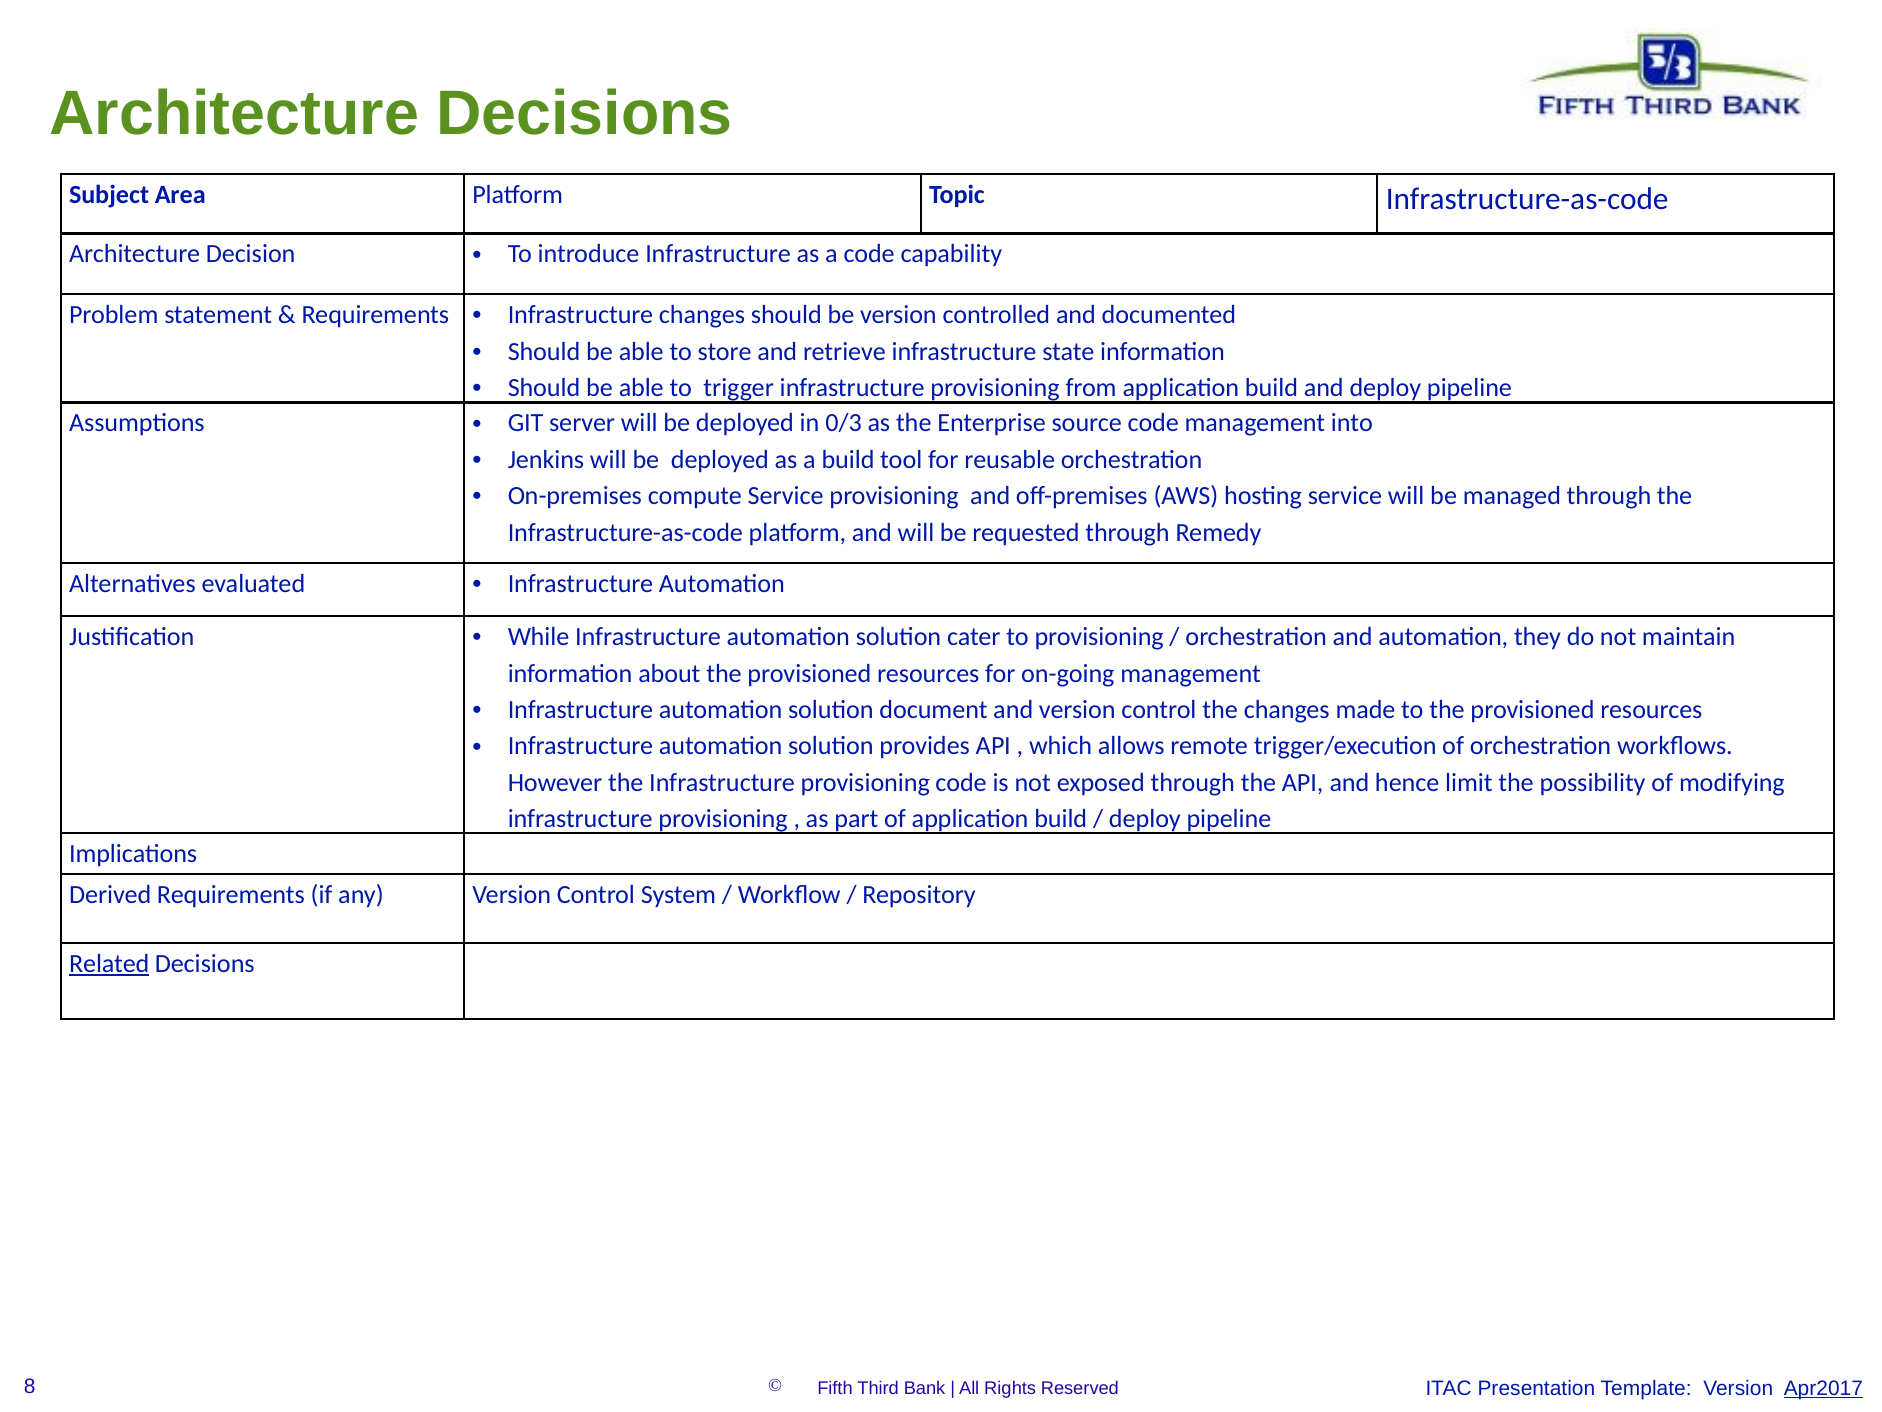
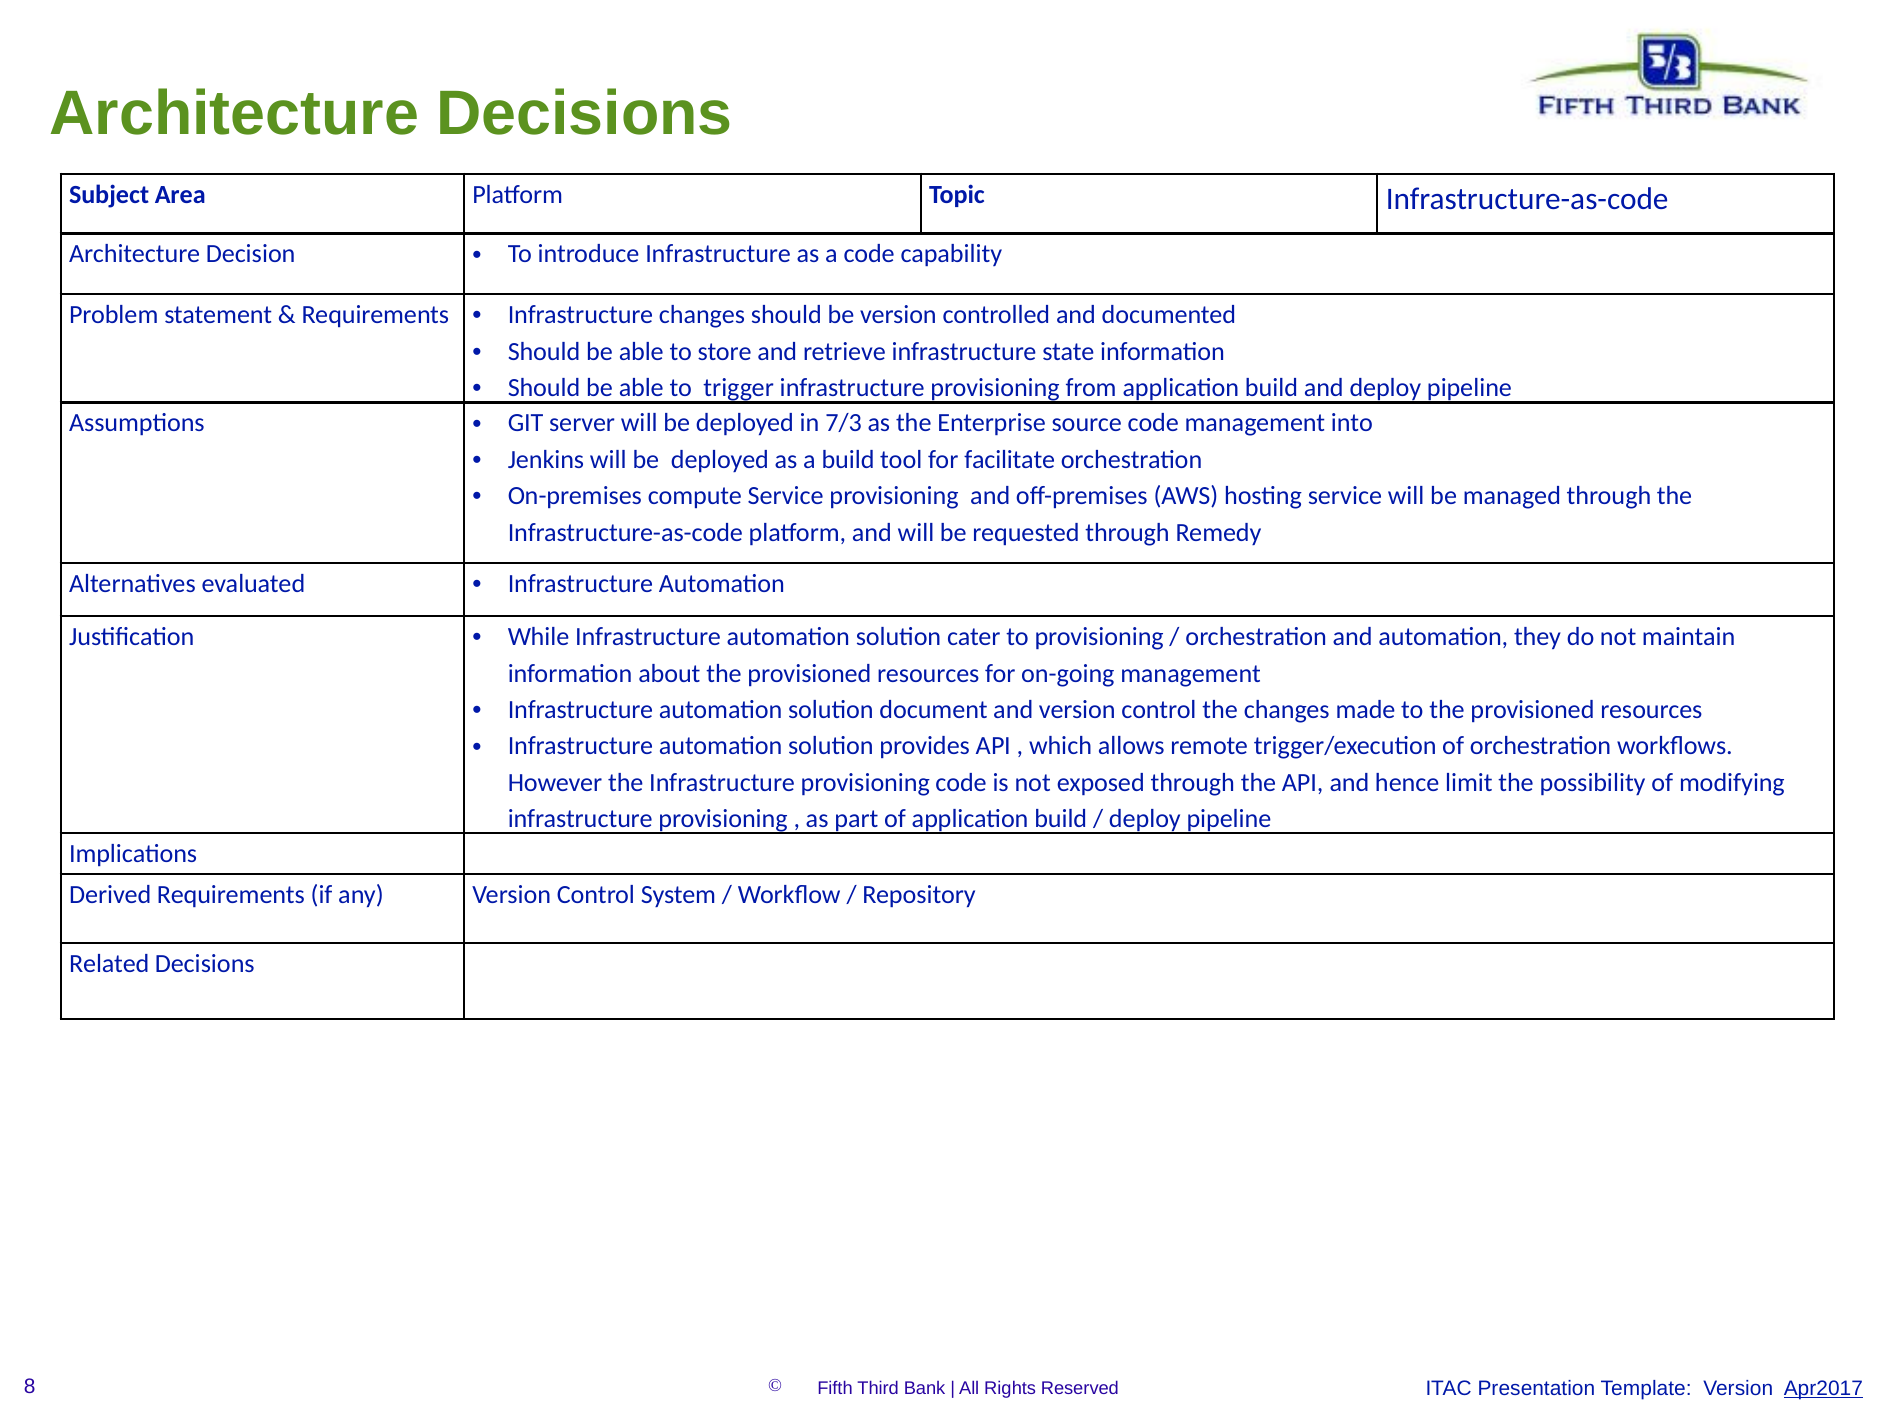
0/3: 0/3 -> 7/3
reusable: reusable -> facilitate
Related underline: present -> none
